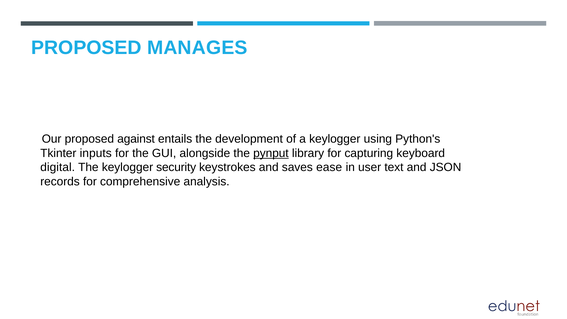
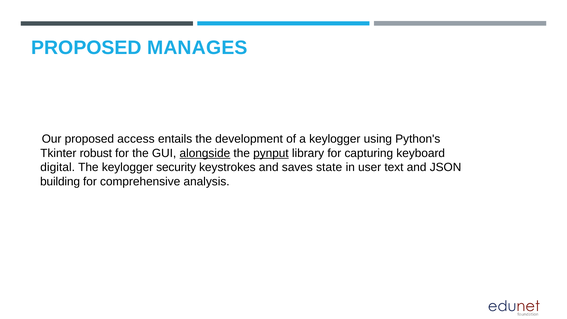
against: against -> access
inputs: inputs -> robust
alongside underline: none -> present
ease: ease -> state
records: records -> building
